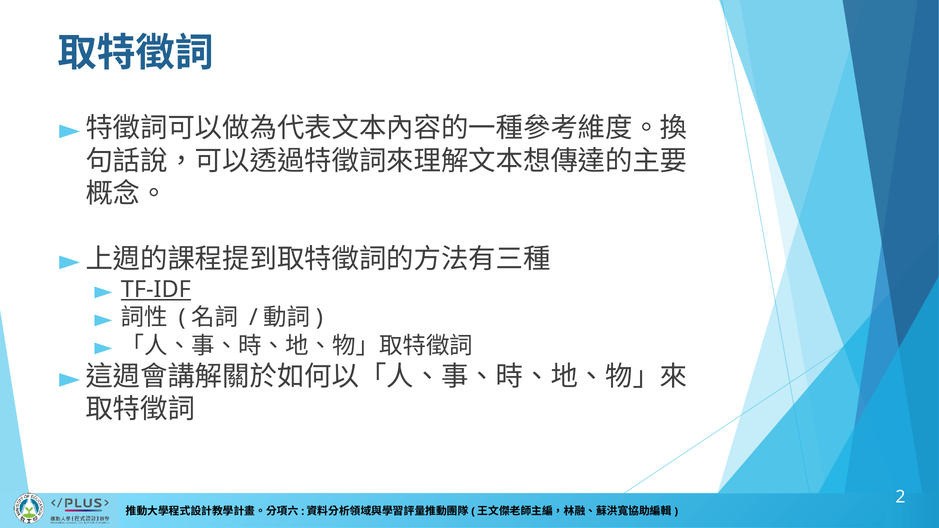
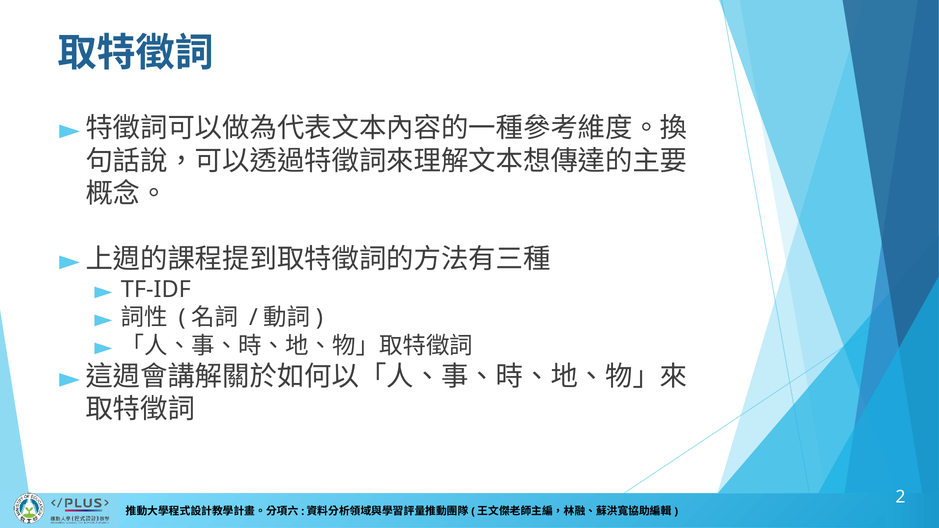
TF-IDF underline: present -> none
